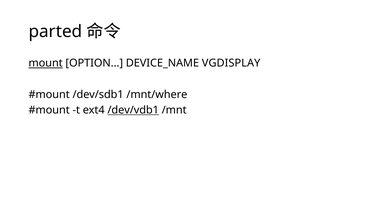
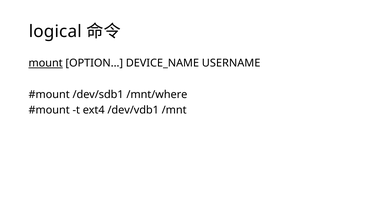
parted: parted -> logical
VGDISPLAY: VGDISPLAY -> USERNAME
/dev/vdb1 underline: present -> none
